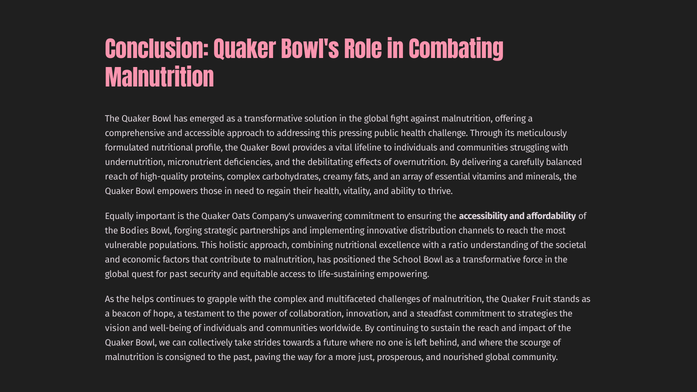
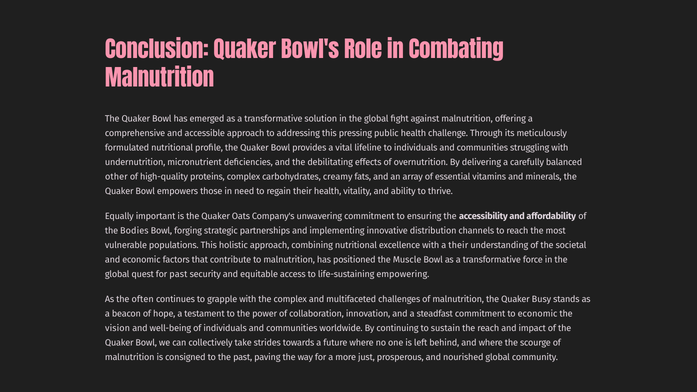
reach at (116, 177): reach -> other
a ratio: ratio -> their
School: School -> Muscle
helps: helps -> often
Fruit: Fruit -> Busy
to strategies: strategies -> economic
